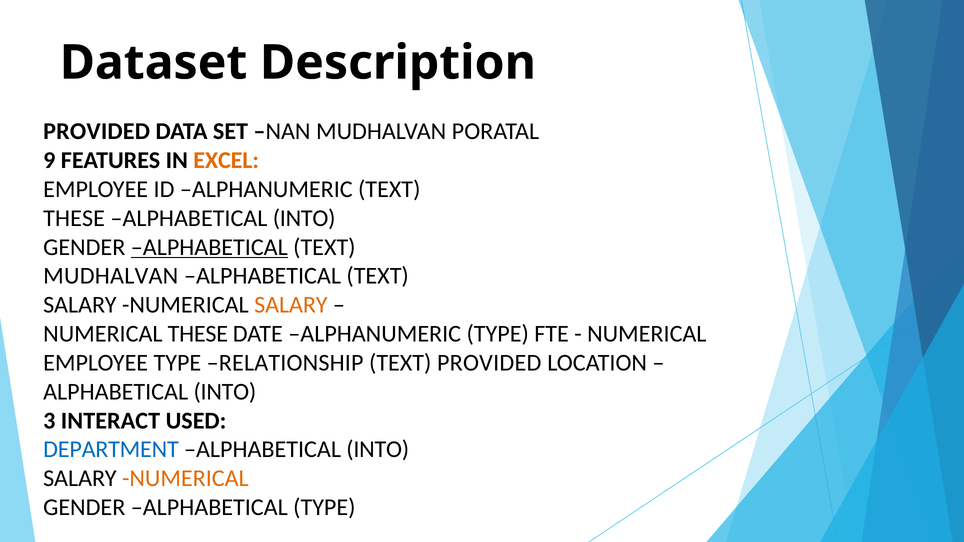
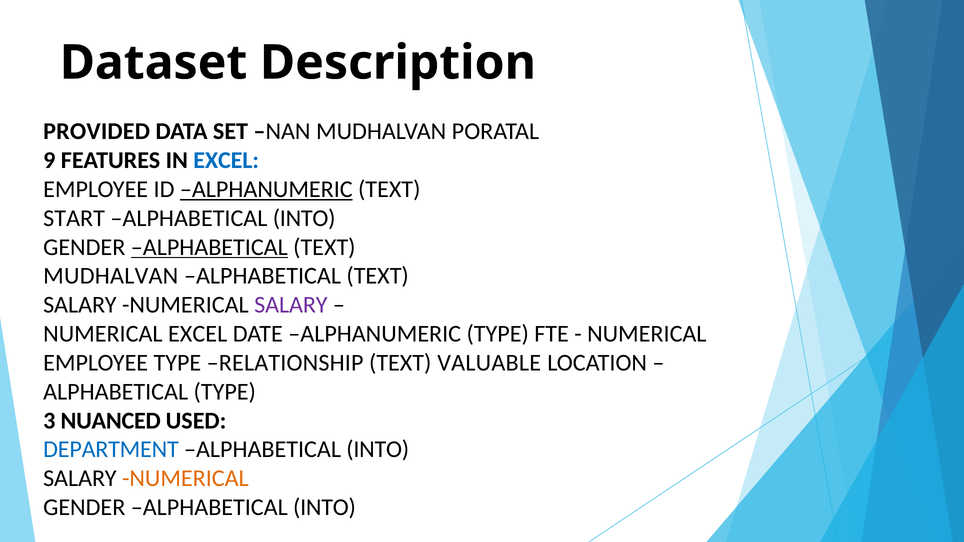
EXCEL at (226, 160) colour: orange -> blue
ALPHANUMERIC at (266, 189) underline: none -> present
THESE at (74, 218): THESE -> START
SALARY at (291, 305) colour: orange -> purple
NUMERICAL THESE: THESE -> EXCEL
TEXT PROVIDED: PROVIDED -> VALUABLE
INTO at (225, 392): INTO -> TYPE
INTERACT: INTERACT -> NUANCED
GENDER ALPHABETICAL TYPE: TYPE -> INTO
